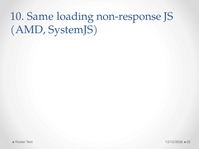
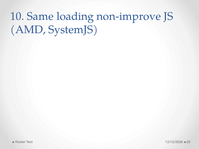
non-response: non-response -> non-improve
